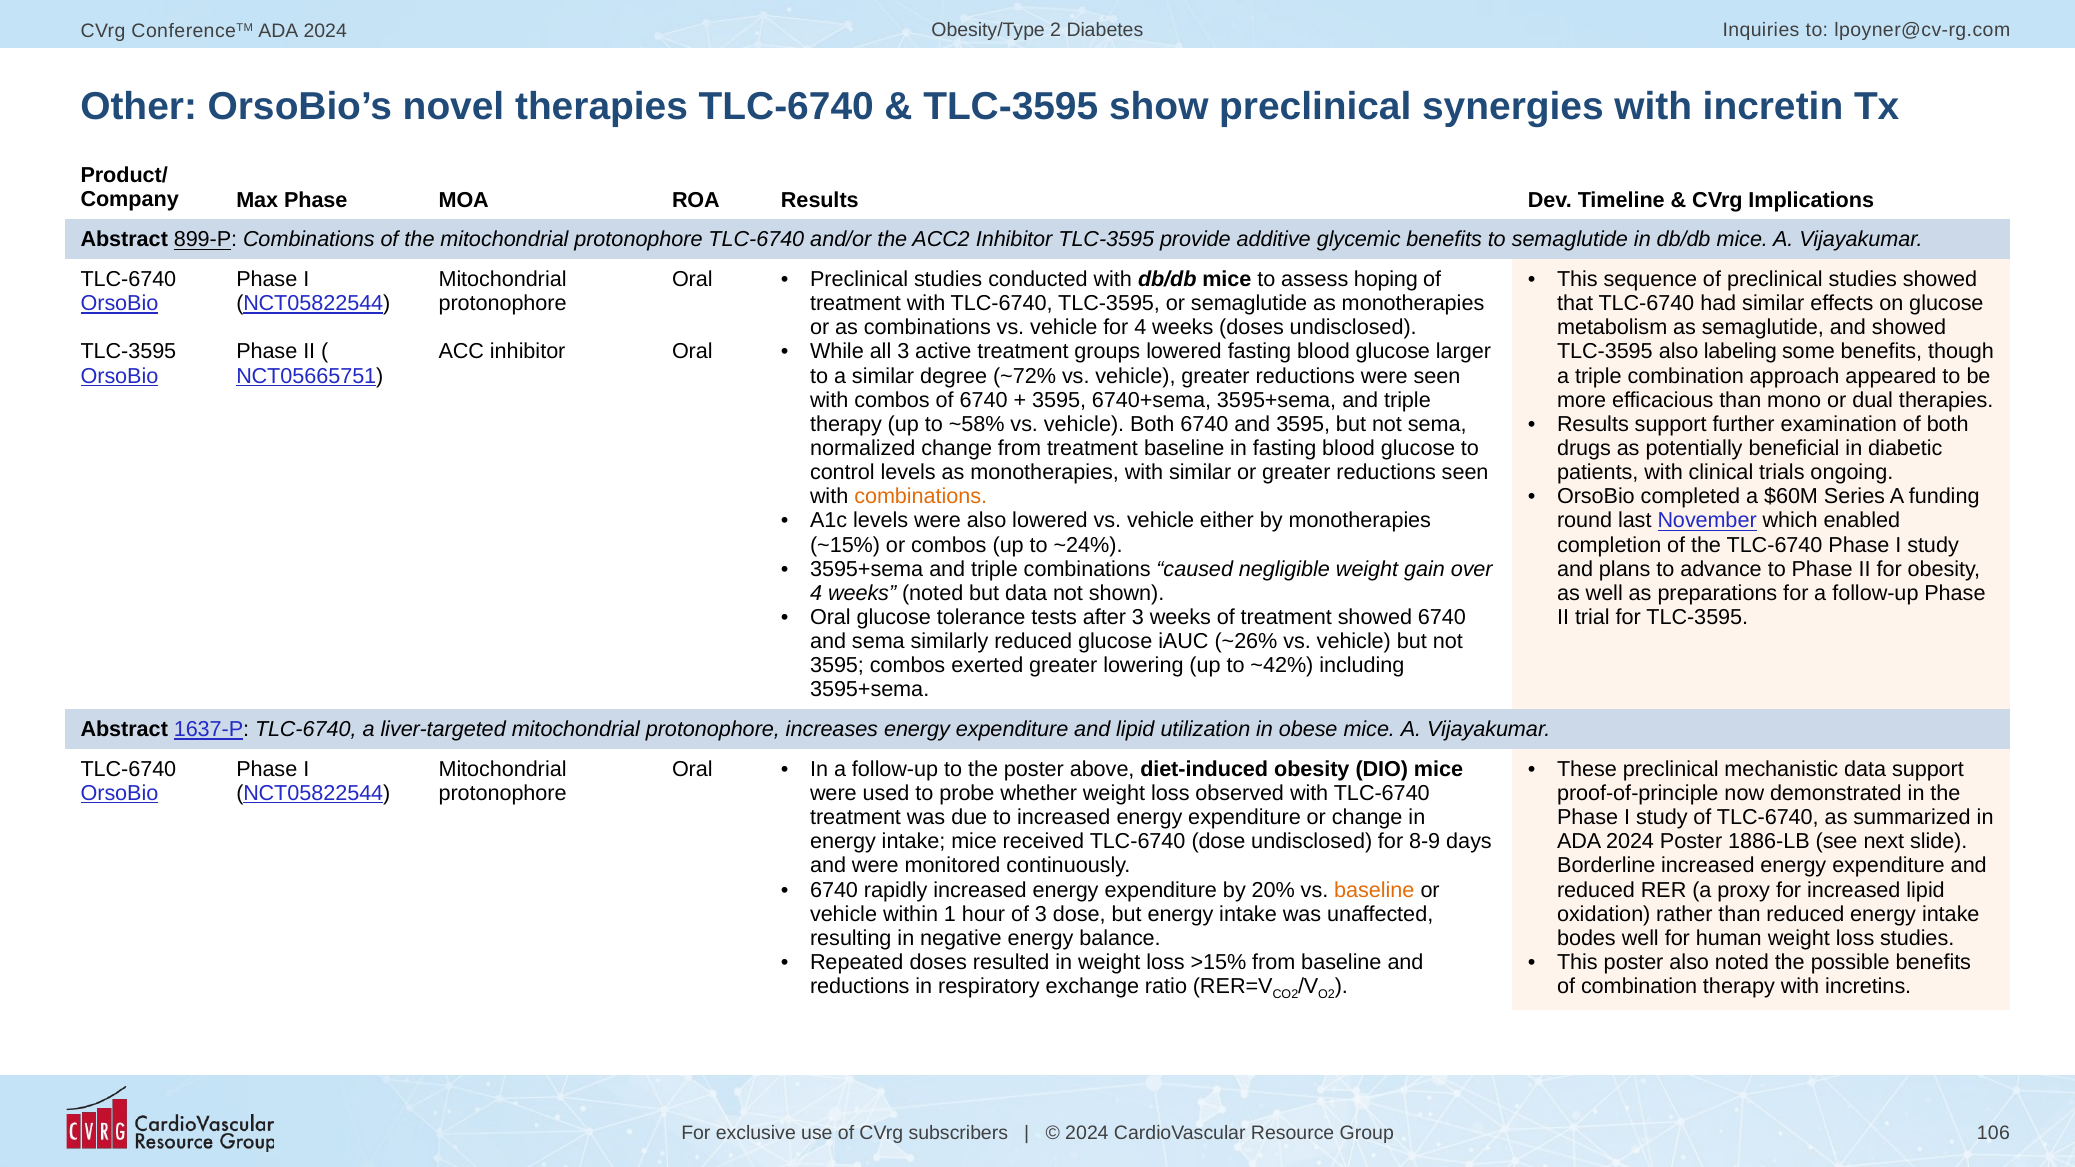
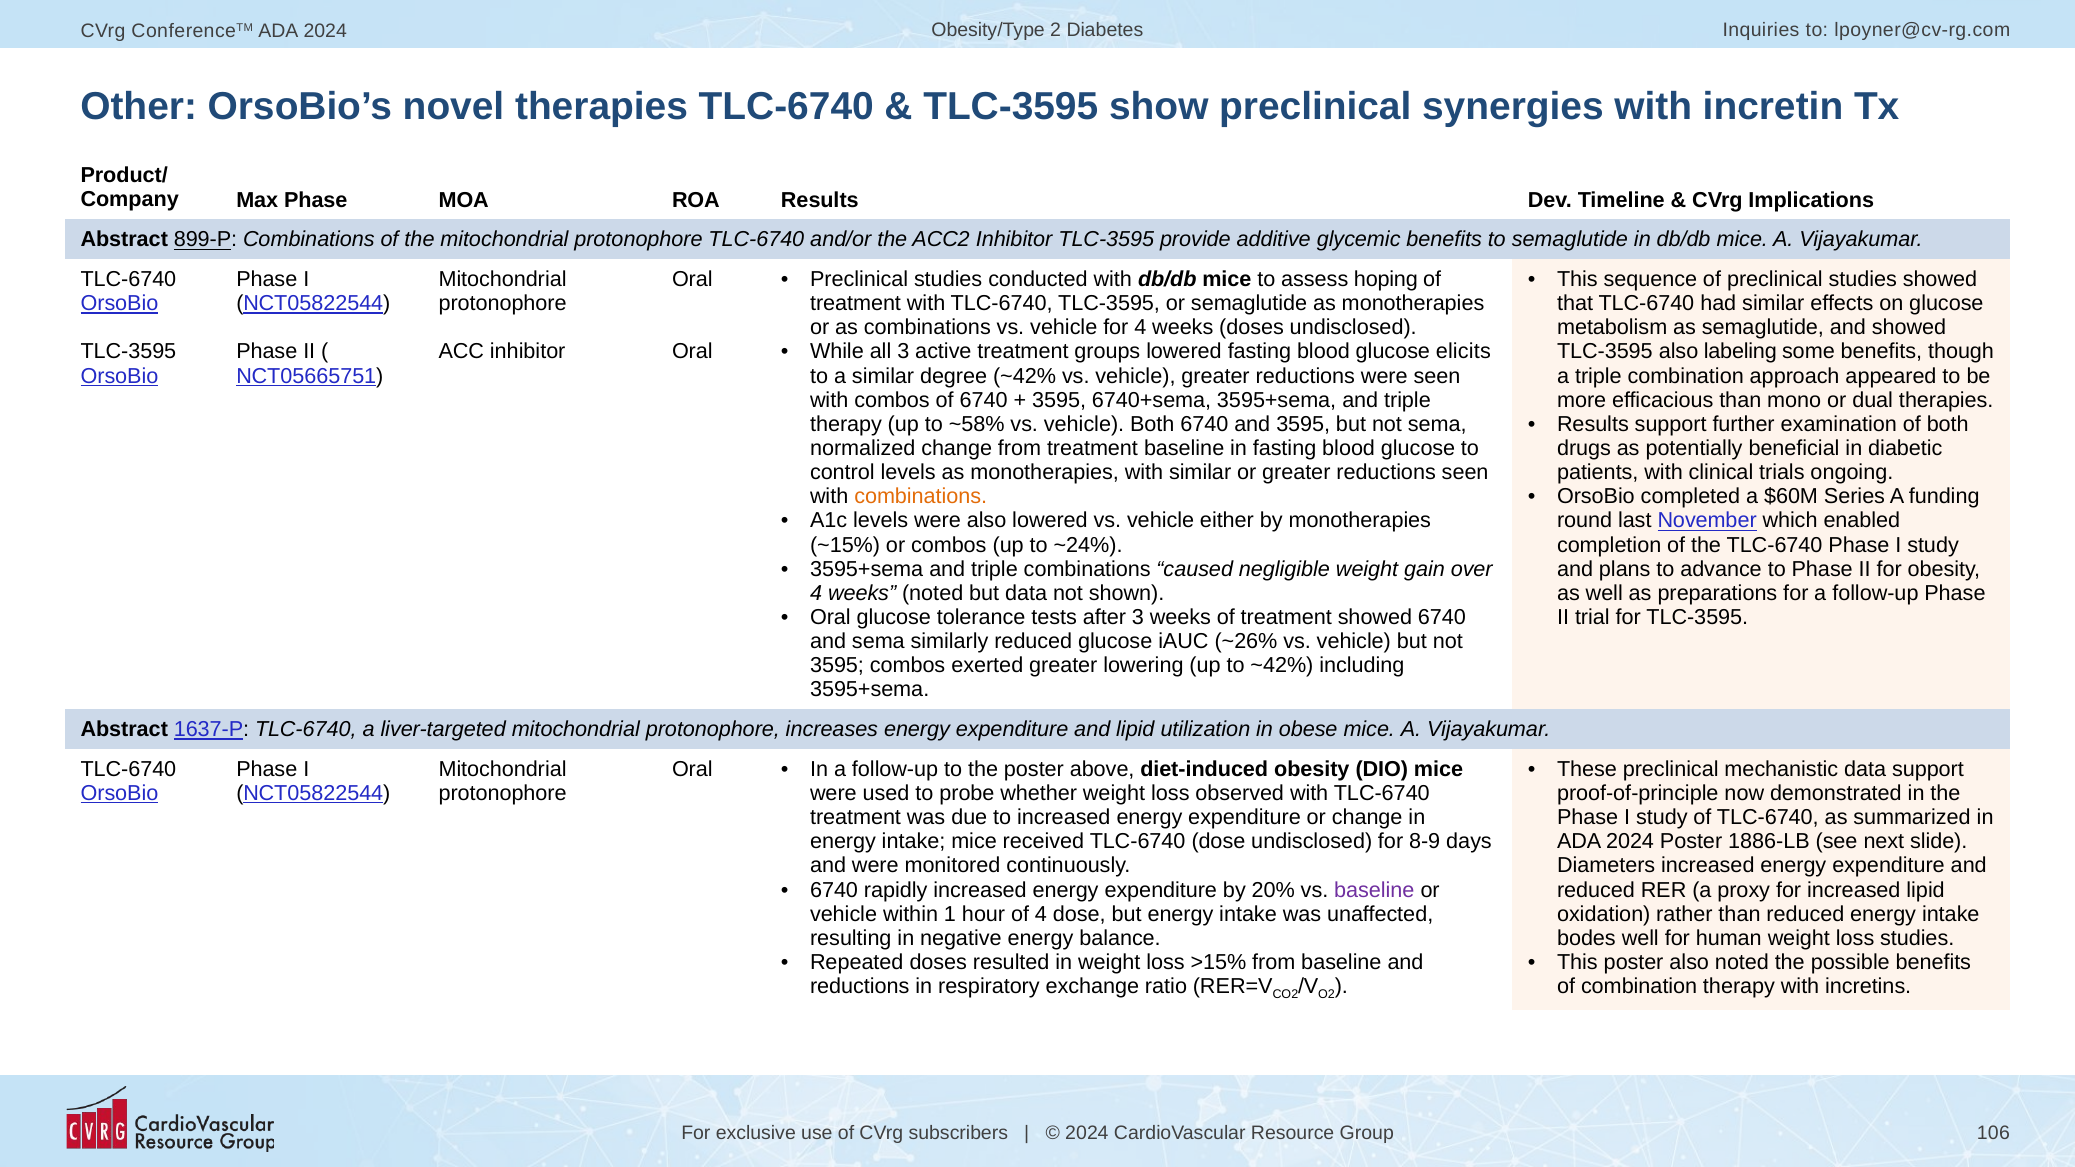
larger: larger -> elicits
degree ~72%: ~72% -> ~42%
Borderline: Borderline -> Diameters
baseline at (1374, 890) colour: orange -> purple
of 3: 3 -> 4
